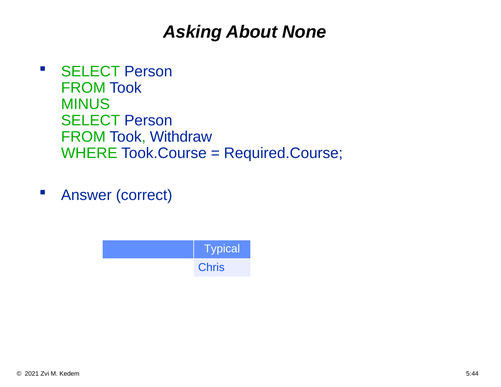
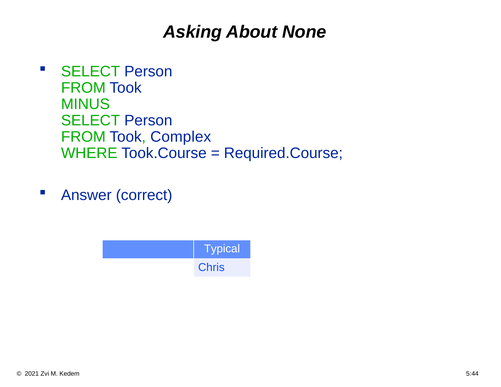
Withdraw: Withdraw -> Complex
